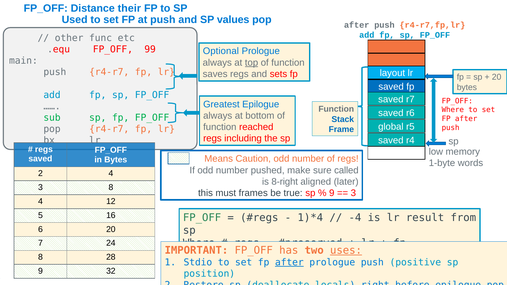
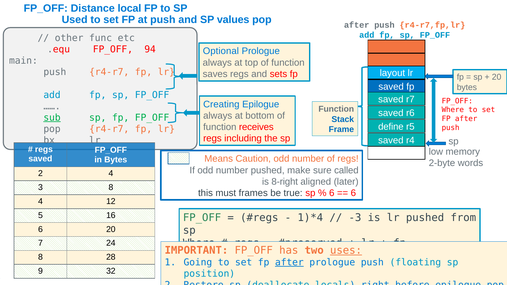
their: their -> local
99: 99 -> 94
top underline: present -> none
Greatest: Greatest -> Creating
sub underline: none -> present
global: global -> define
reached: reached -> receives
1-byte: 1-byte -> 2-byte
9 at (332, 193): 9 -> 6
3 at (353, 193): 3 -> 6
-4: -4 -> -3
lr result: result -> pushed
Stdio: Stdio -> Going
positive: positive -> floating
